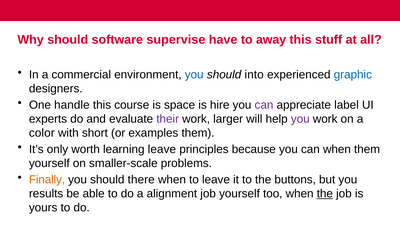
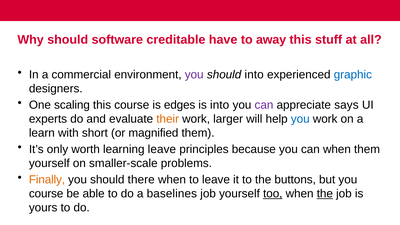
supervise: supervise -> creditable
you at (194, 75) colour: blue -> purple
handle: handle -> scaling
space: space -> edges
is hire: hire -> into
label: label -> says
their colour: purple -> orange
you at (300, 119) colour: purple -> blue
color: color -> learn
examples: examples -> magnified
results at (46, 194): results -> course
alignment: alignment -> baselines
too underline: none -> present
